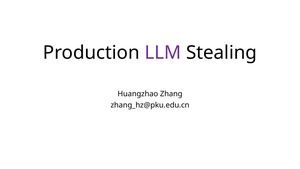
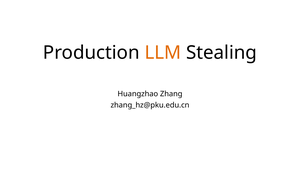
LLM colour: purple -> orange
